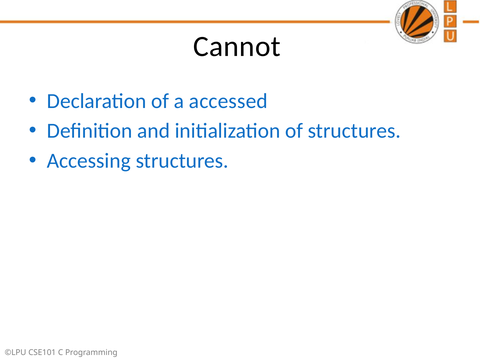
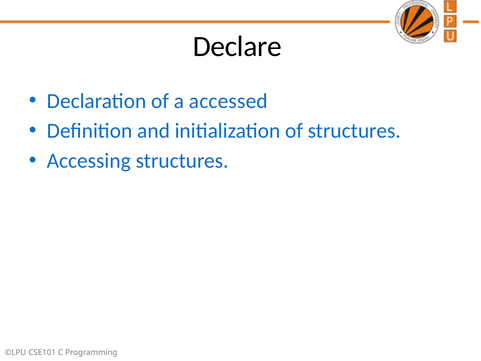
Cannot: Cannot -> Declare
